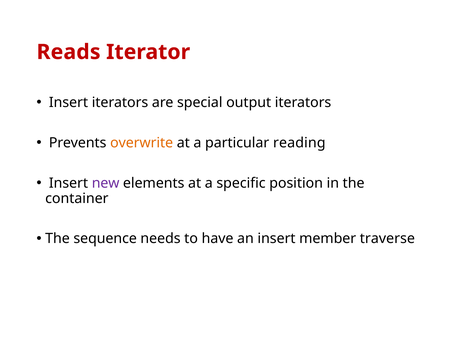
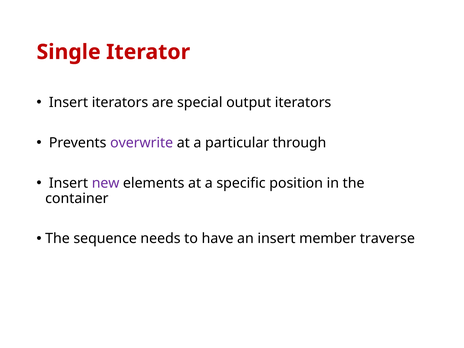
Reads: Reads -> Single
overwrite colour: orange -> purple
reading: reading -> through
